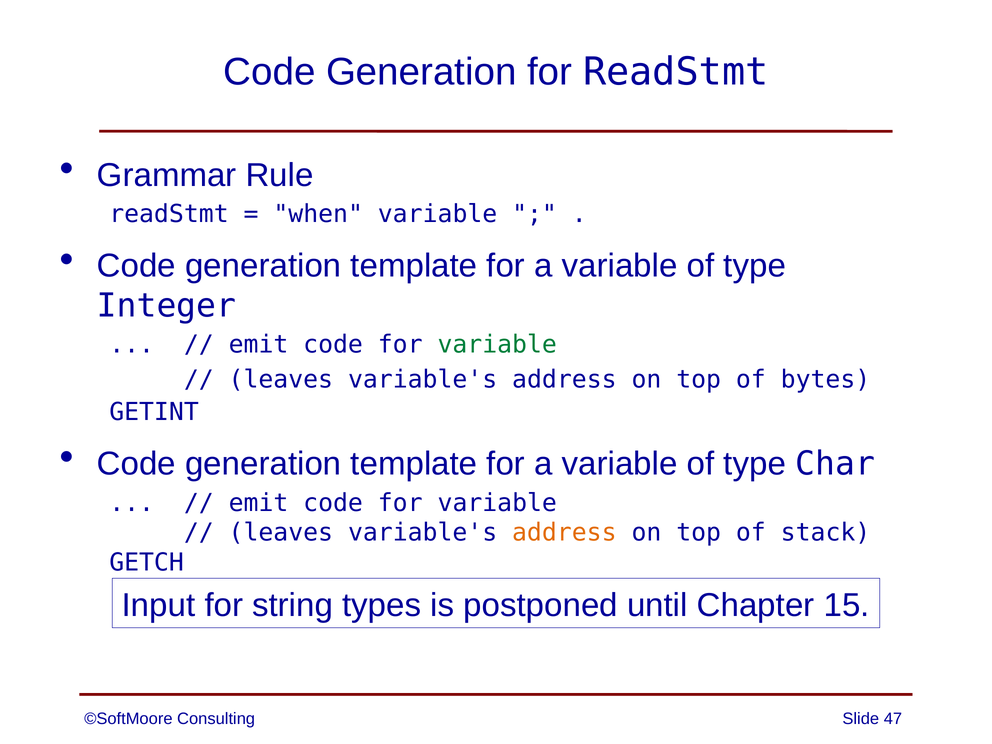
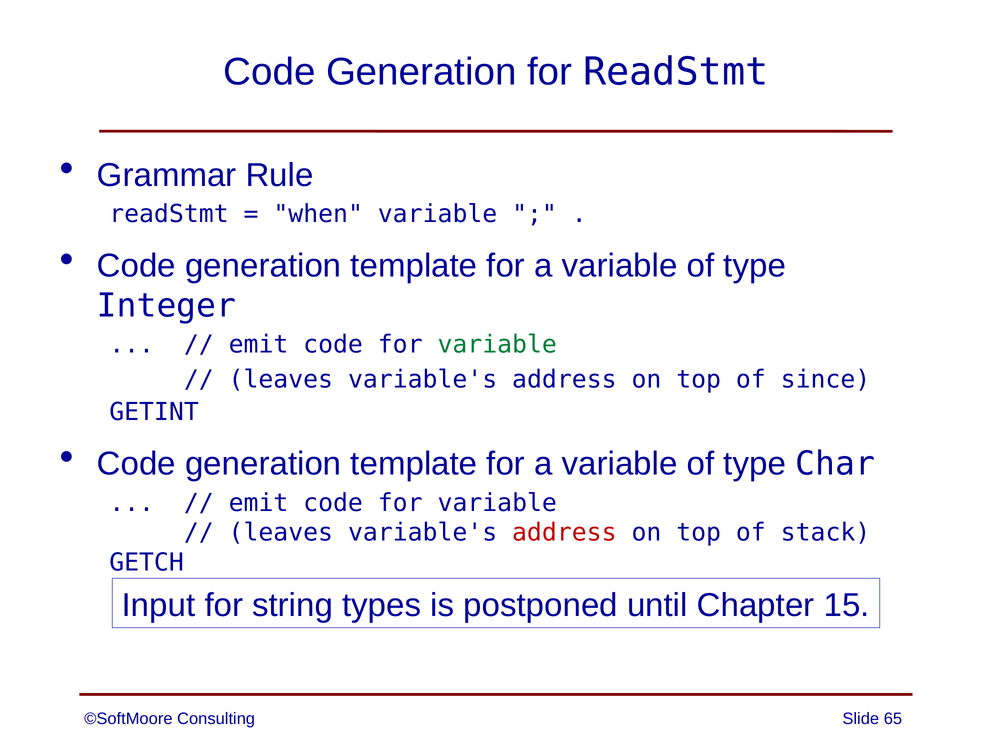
bytes: bytes -> since
address at (564, 533) colour: orange -> red
47: 47 -> 65
